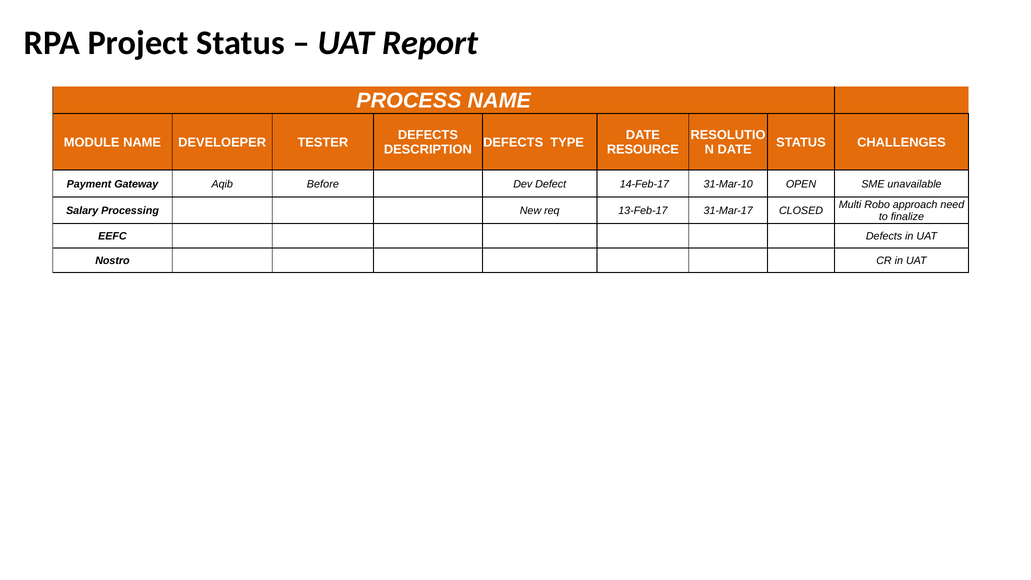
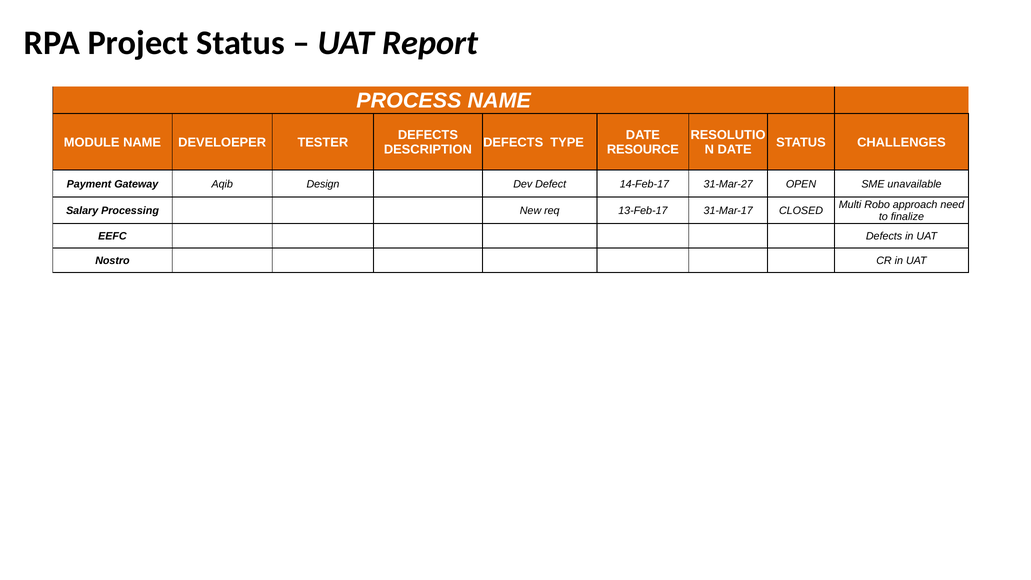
Before: Before -> Design
31-Mar-10: 31-Mar-10 -> 31-Mar-27
